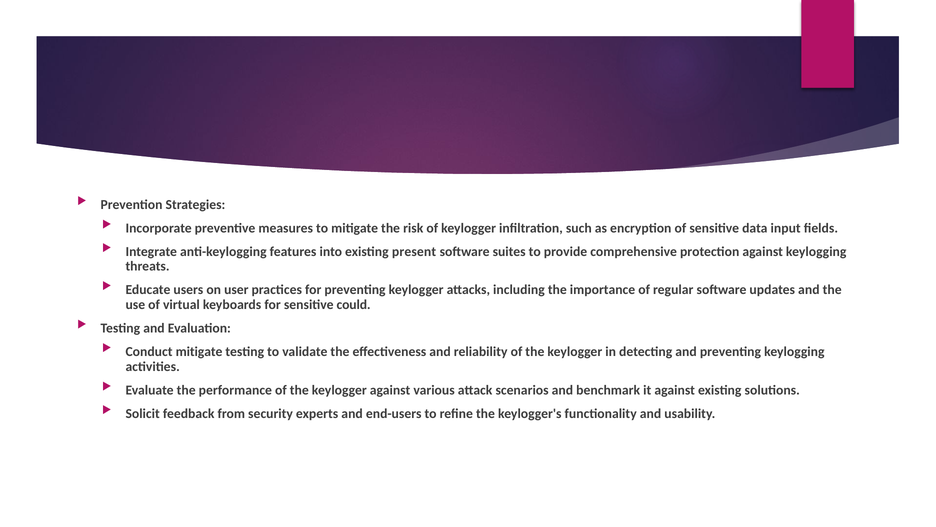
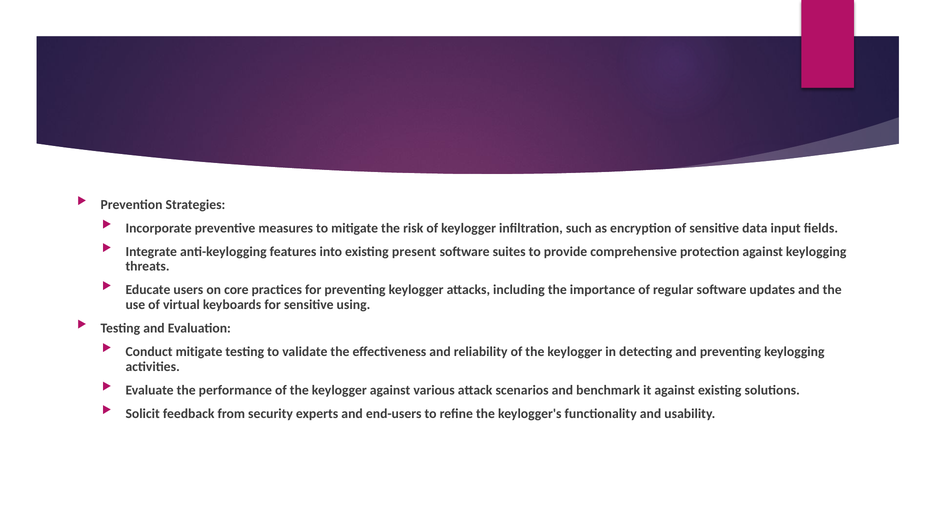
user: user -> core
could: could -> using
